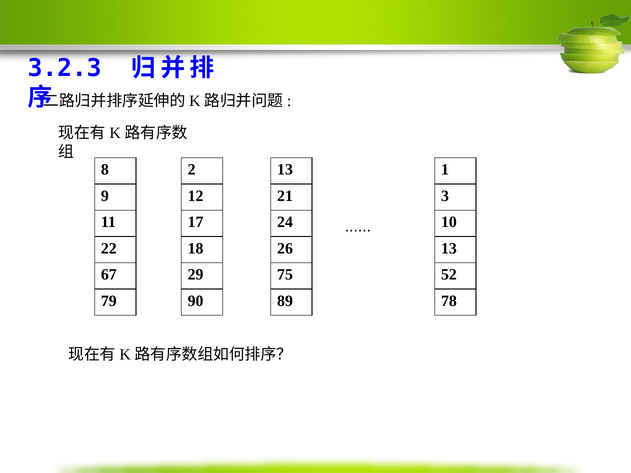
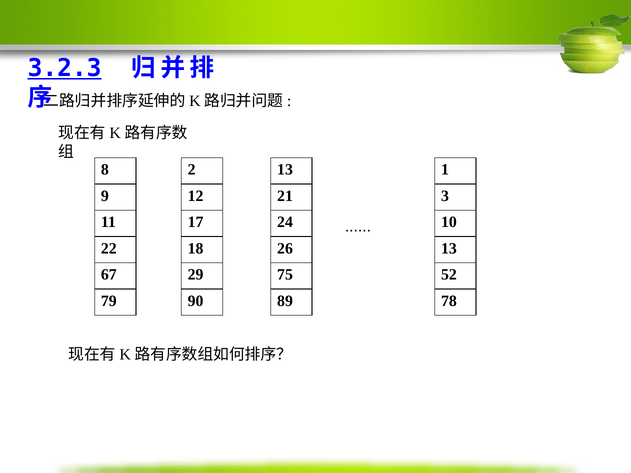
3.2.3 underline: none -> present
